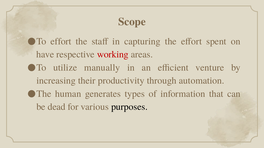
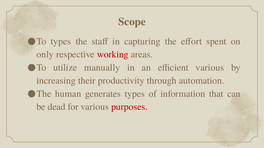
To effort: effort -> types
have: have -> only
efficient venture: venture -> various
purposes colour: black -> red
